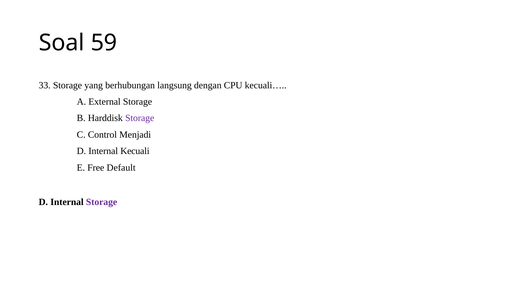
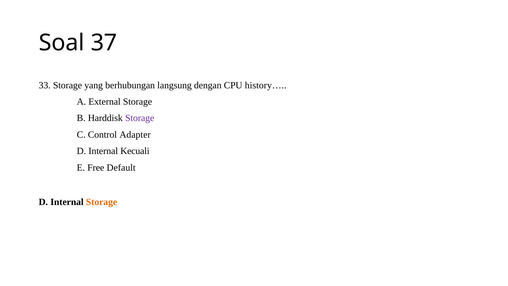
59: 59 -> 37
kecuali…: kecuali… -> history…
Menjadi: Menjadi -> Adapter
Storage at (102, 202) colour: purple -> orange
